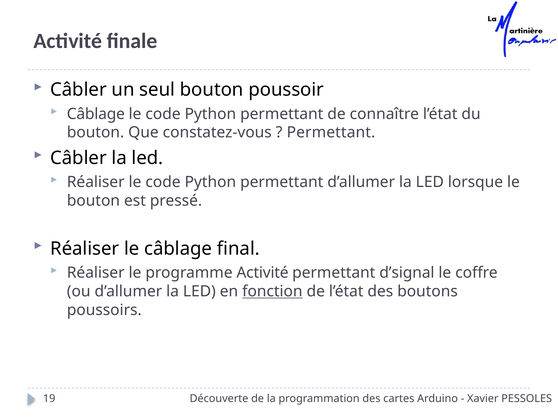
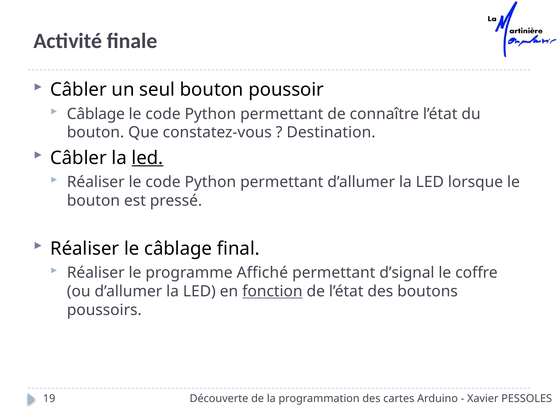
Permettant at (331, 132): Permettant -> Destination
led at (147, 158) underline: none -> present
programme Activité: Activité -> Affiché
